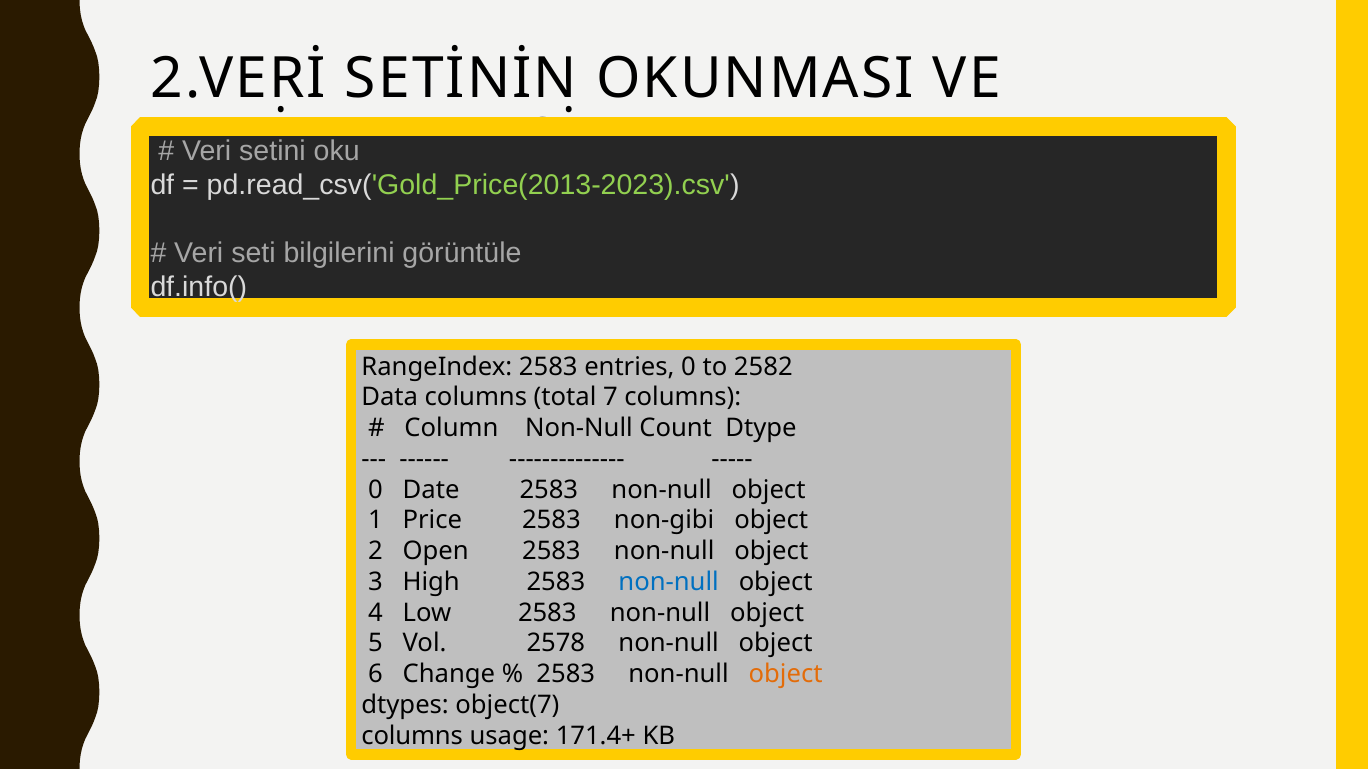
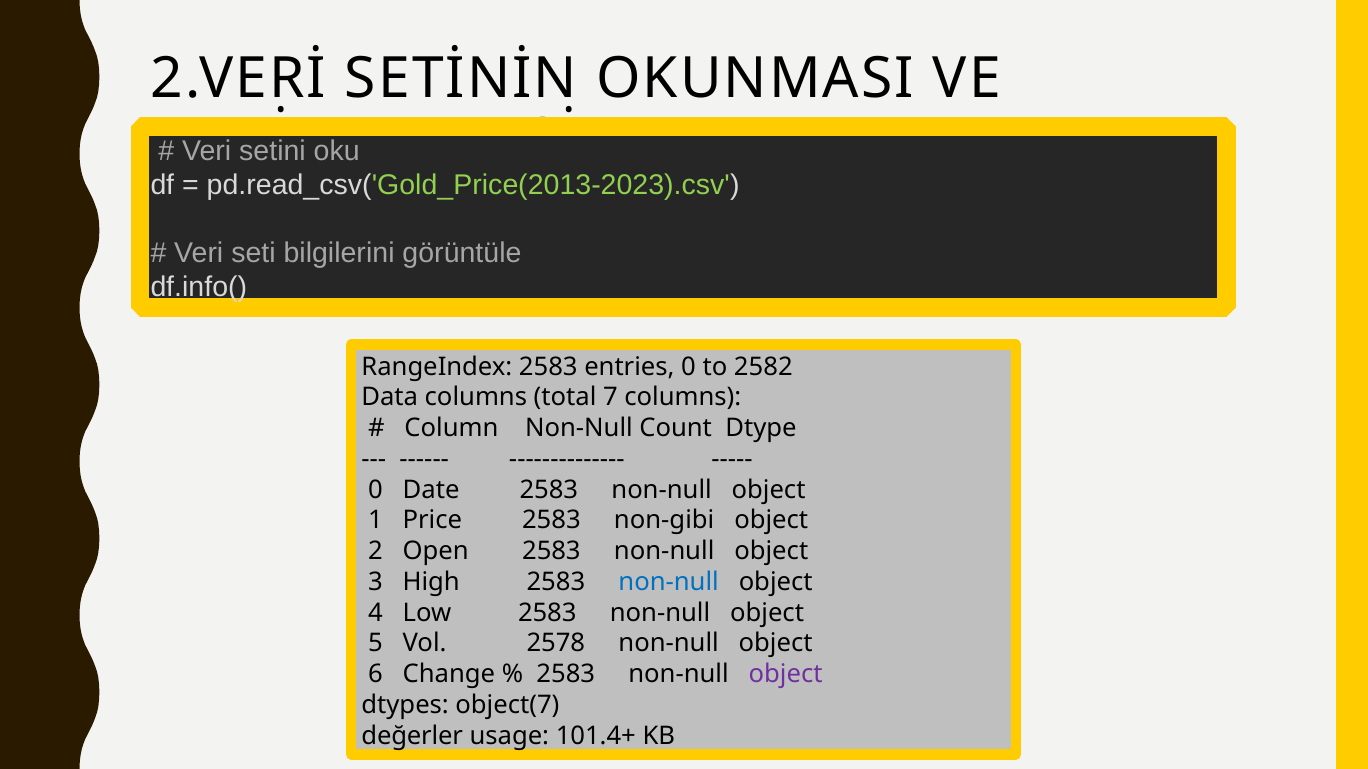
object at (786, 675) colour: orange -> purple
columns at (412, 736): columns -> değerler
171.4+: 171.4+ -> 101.4+
